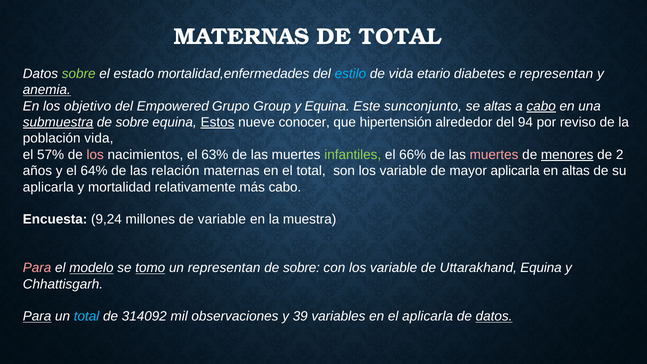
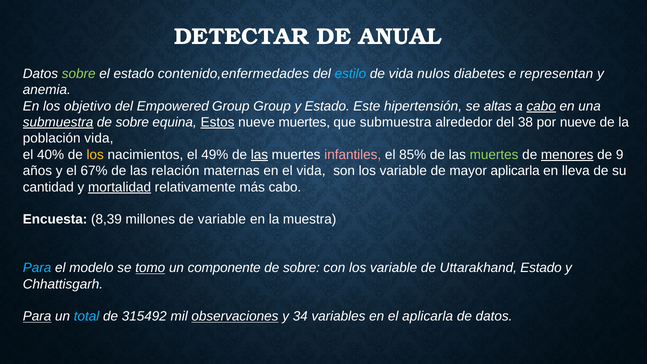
MATERNAS at (242, 36): MATERNAS -> DETECTAR
DE TOTAL: TOTAL -> ANUAL
mortalidad,enfermedades: mortalidad,enfermedades -> contenido,enfermedades
etario: etario -> nulos
anemia underline: present -> none
Empowered Grupo: Grupo -> Group
y Equina: Equina -> Estado
sunconjunto: sunconjunto -> hipertensión
nueve conocer: conocer -> muertes
que hipertensión: hipertensión -> submuestra
94: 94 -> 38
por reviso: reviso -> nueve
57%: 57% -> 40%
los at (95, 155) colour: pink -> yellow
63%: 63% -> 49%
las at (259, 155) underline: none -> present
infantiles colour: light green -> pink
66%: 66% -> 85%
muertes at (494, 155) colour: pink -> light green
2: 2 -> 9
64%: 64% -> 67%
el total: total -> vida
en altas: altas -> lleva
aplicarla at (48, 187): aplicarla -> cantidad
mortalidad underline: none -> present
9,24: 9,24 -> 8,39
Para at (37, 268) colour: pink -> light blue
modelo underline: present -> none
un representan: representan -> componente
Uttarakhand Equina: Equina -> Estado
314092: 314092 -> 315492
observaciones underline: none -> present
39: 39 -> 34
datos at (494, 316) underline: present -> none
